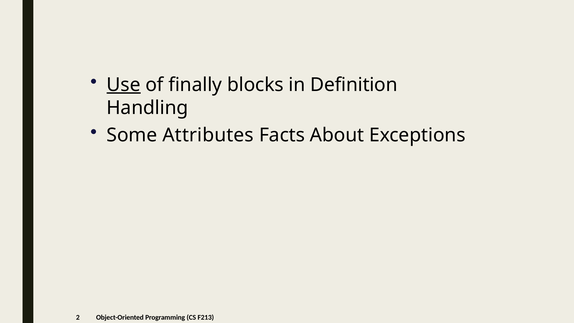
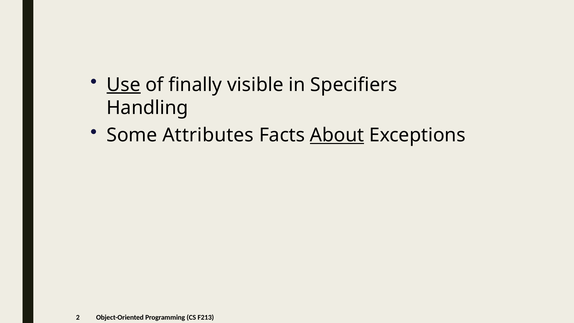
blocks: blocks -> visible
Definition: Definition -> Specifiers
About underline: none -> present
